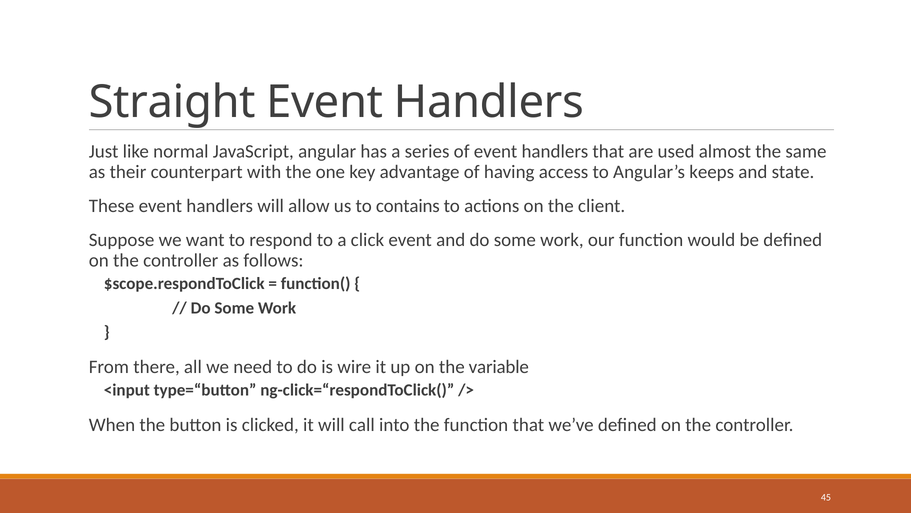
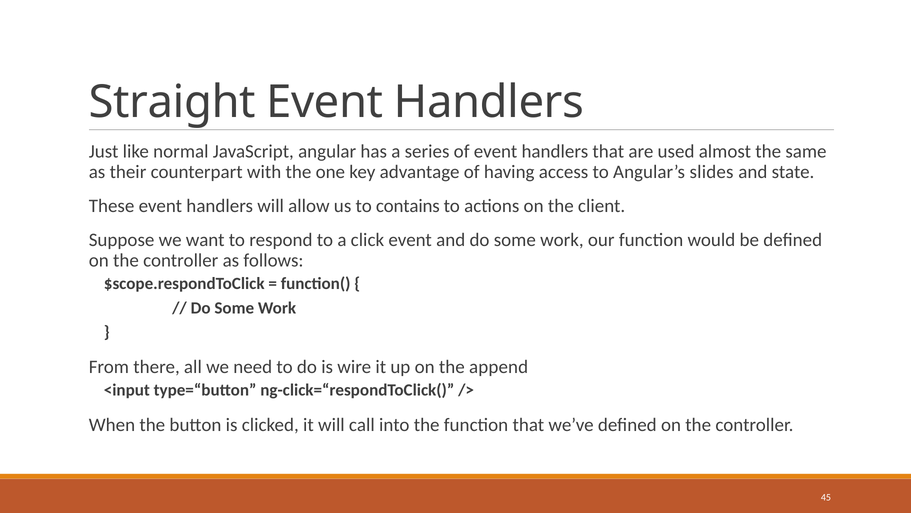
keeps: keeps -> slides
variable: variable -> append
